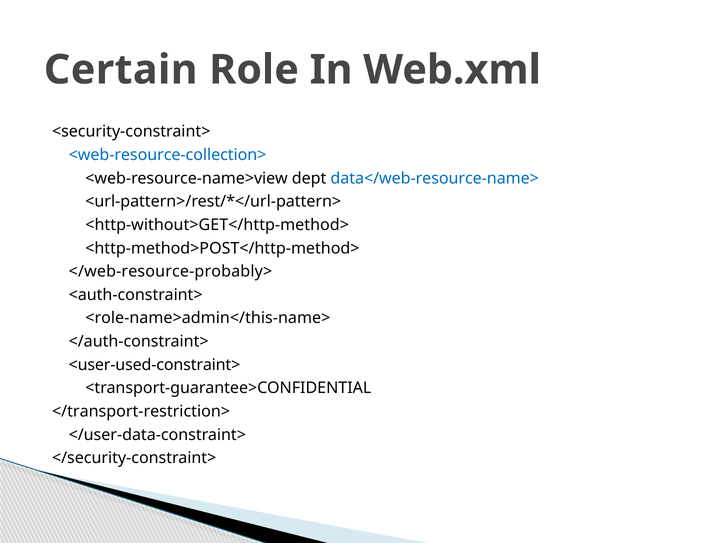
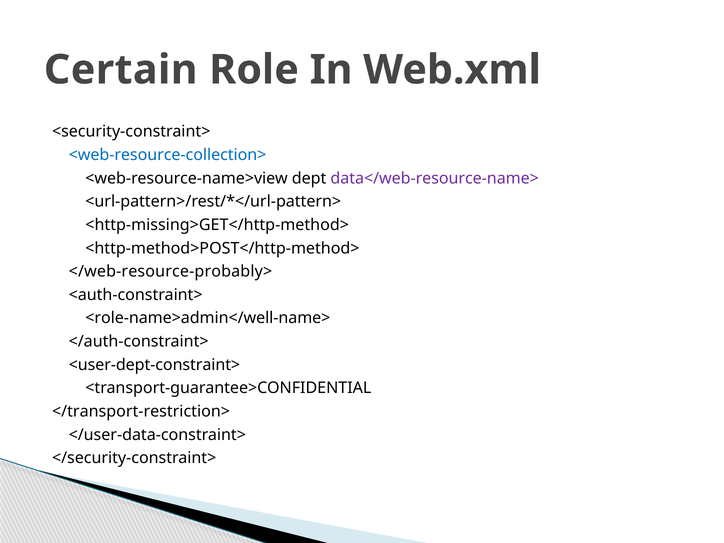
data</web-resource-name> colour: blue -> purple
<http-without>GET</http-method>: <http-without>GET</http-method> -> <http-missing>GET</http-method>
<role-name>admin</this-name>: <role-name>admin</this-name> -> <role-name>admin</well-name>
<user-used-constraint>: <user-used-constraint> -> <user-dept-constraint>
